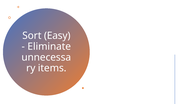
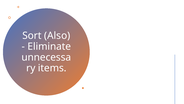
Easy: Easy -> Also
